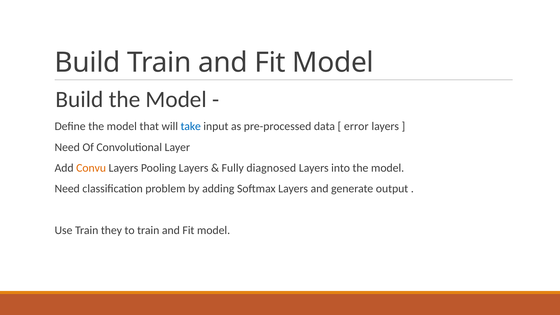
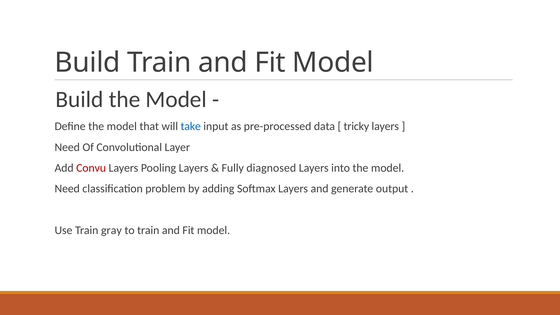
error: error -> tricky
Convu colour: orange -> red
they: they -> gray
